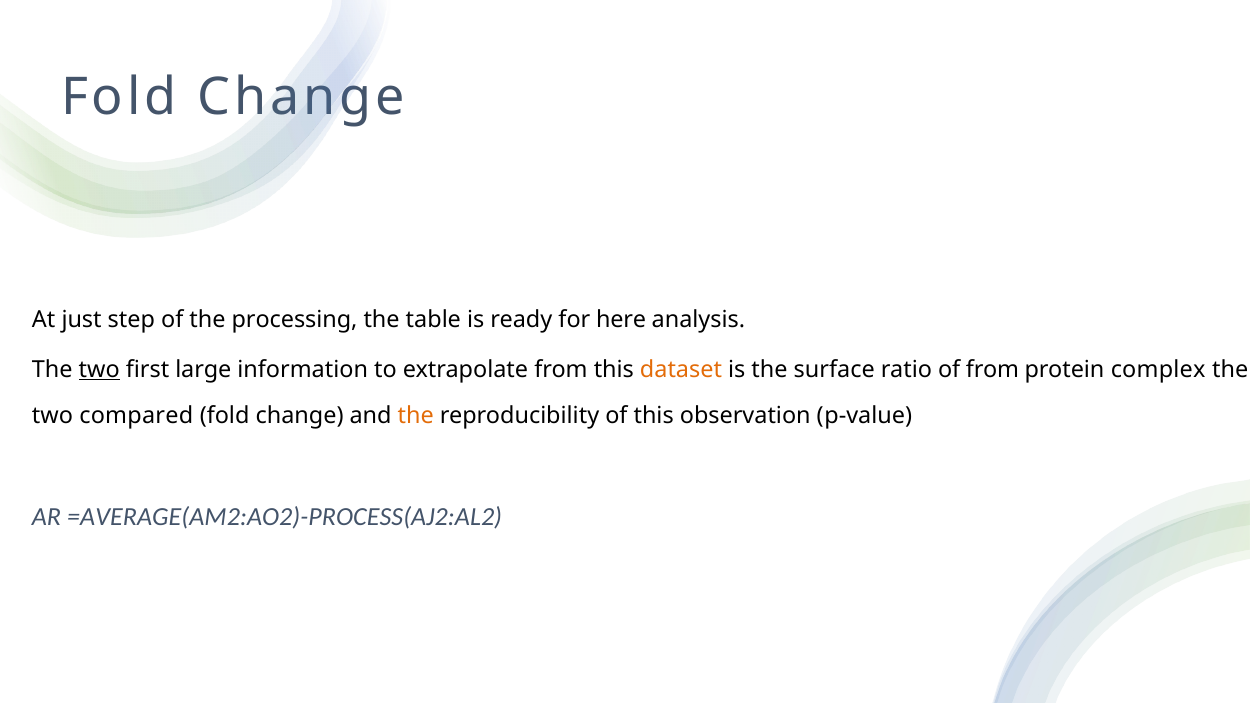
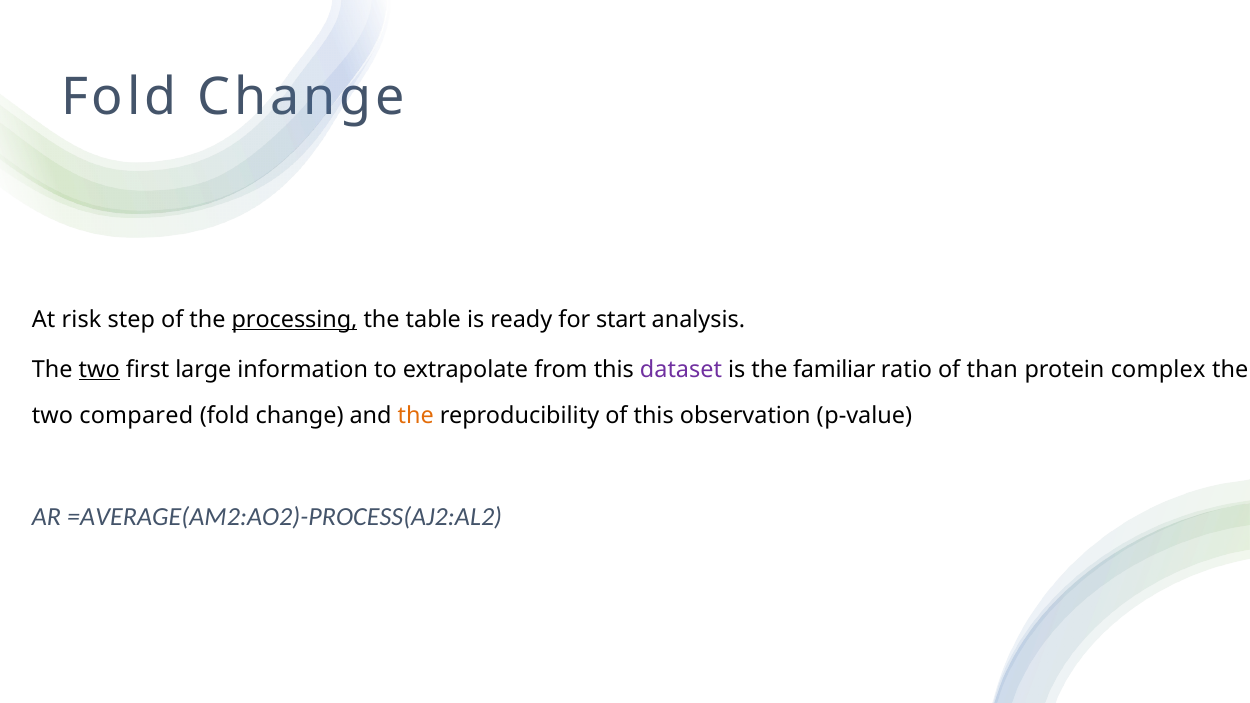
just: just -> risk
processing underline: none -> present
here: here -> start
dataset colour: orange -> purple
surface: surface -> familiar
of from: from -> than
